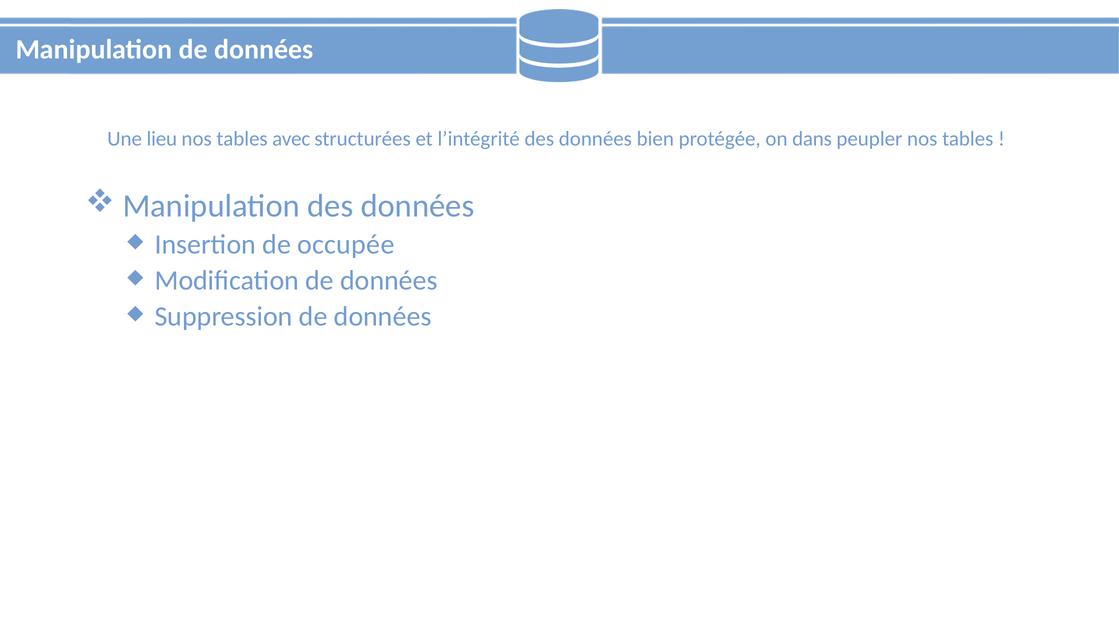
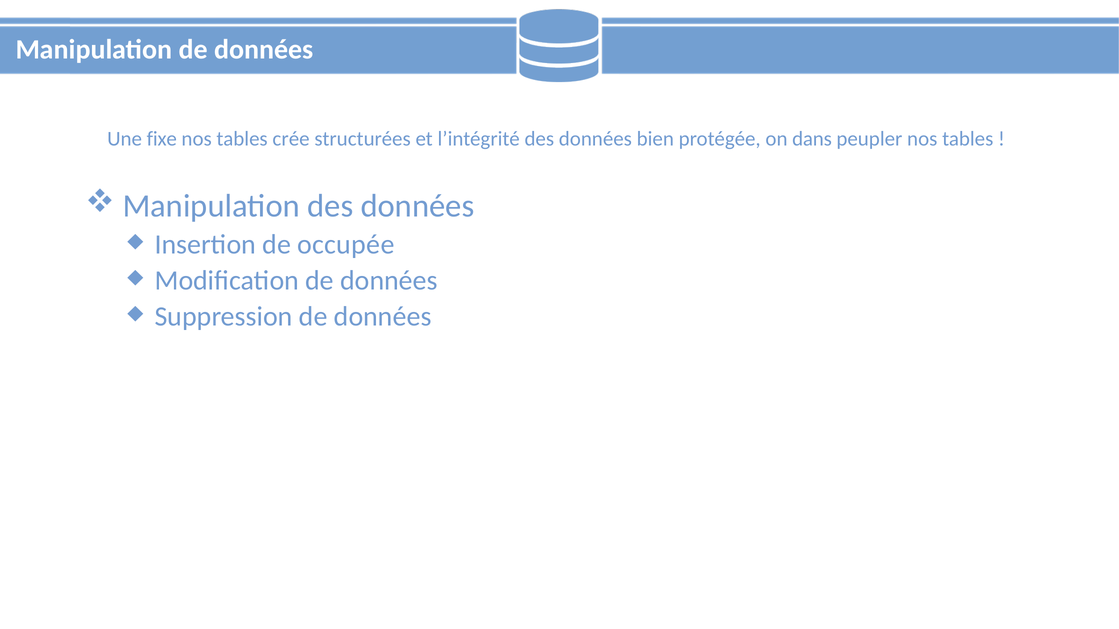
lieu: lieu -> fixe
avec: avec -> crée
